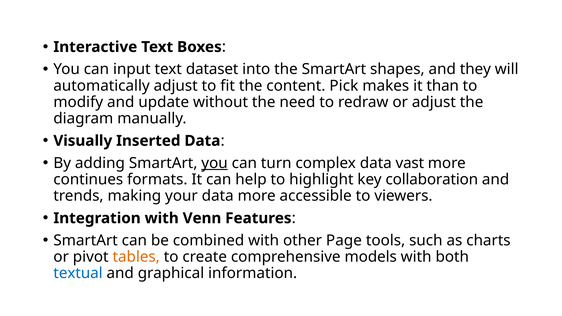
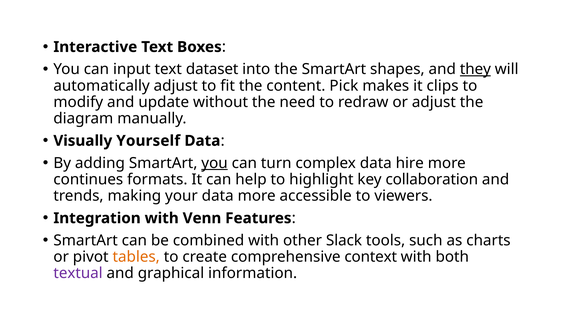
they underline: none -> present
than: than -> clips
Inserted: Inserted -> Yourself
vast: vast -> hire
Page: Page -> Slack
models: models -> context
textual colour: blue -> purple
